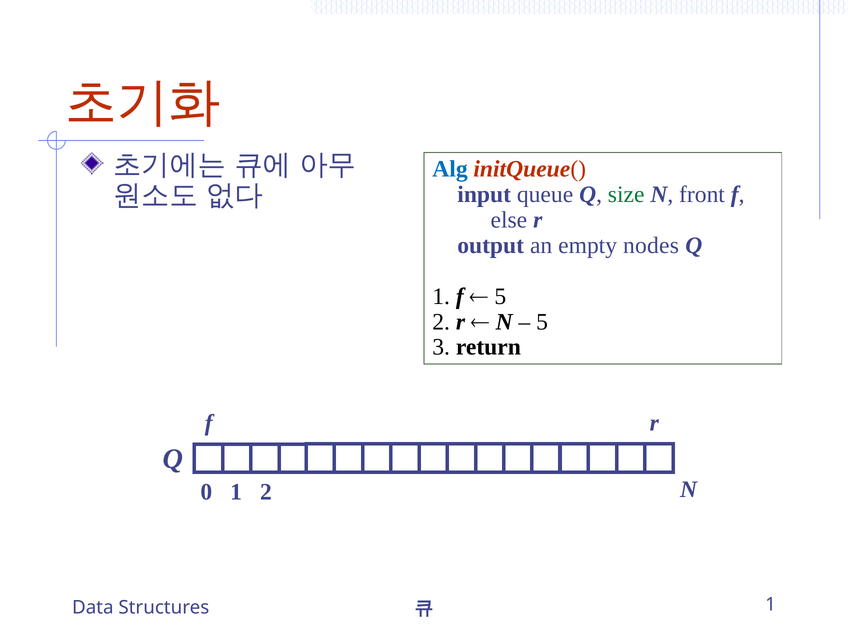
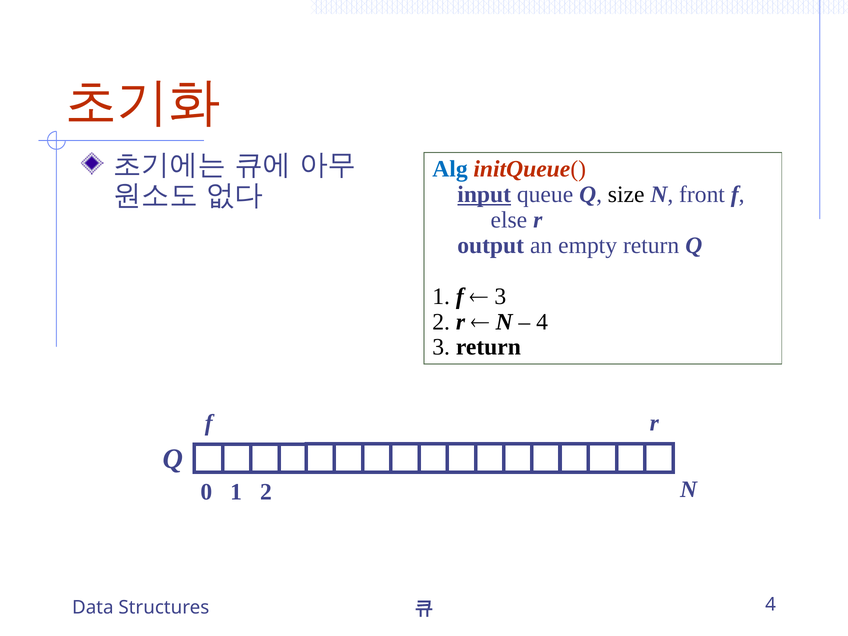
input underline: none -> present
size colour: green -> black
empty nodes: nodes -> return
5 at (500, 296): 5 -> 3
5 at (542, 322): 5 -> 4
1 at (771, 605): 1 -> 4
